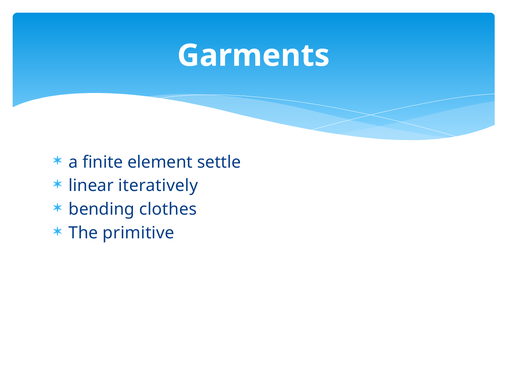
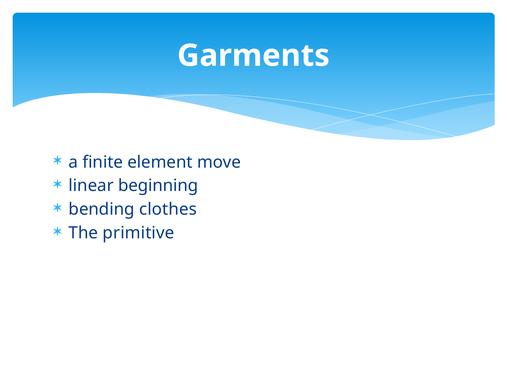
settle: settle -> move
iteratively: iteratively -> beginning
